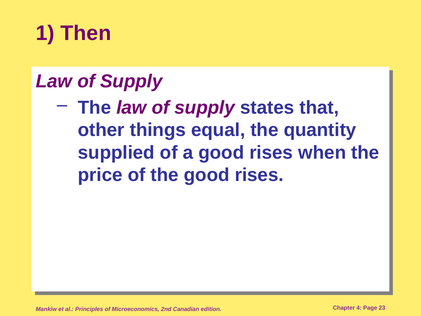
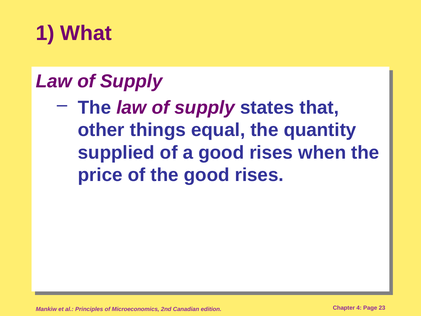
Then: Then -> What
